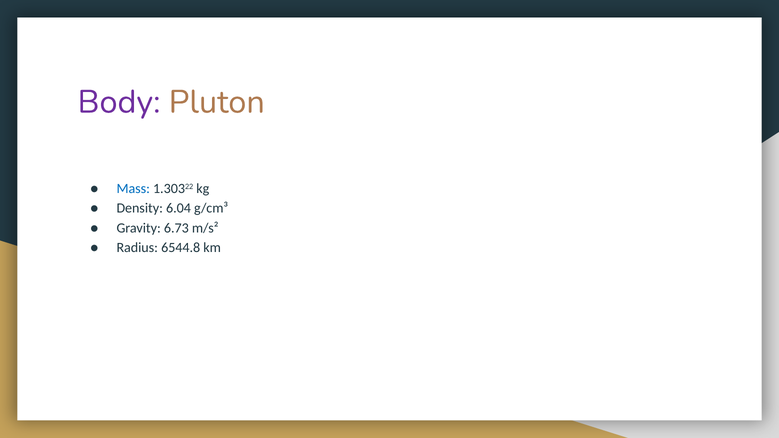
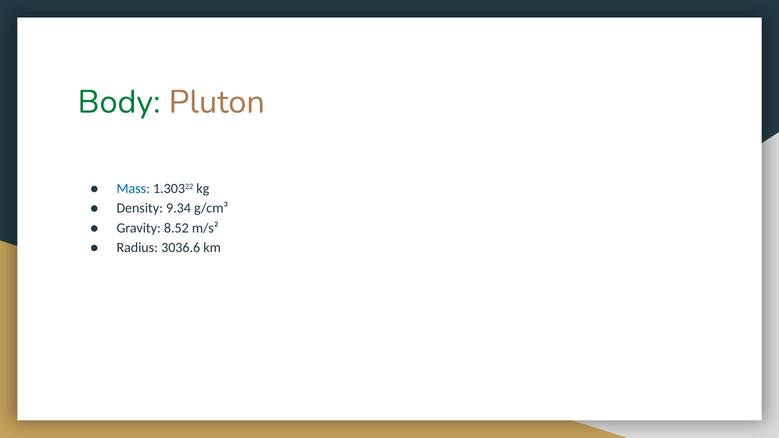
Body colour: purple -> green
6.04: 6.04 -> 9.34
6.73: 6.73 -> 8.52
6544.8: 6544.8 -> 3036.6
